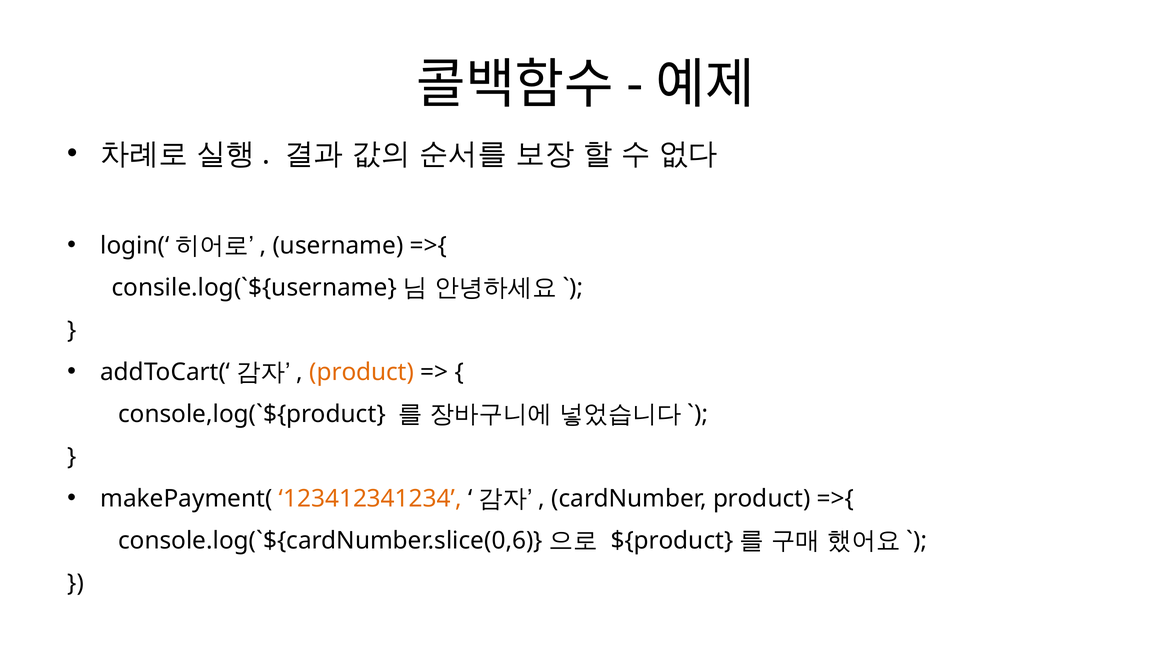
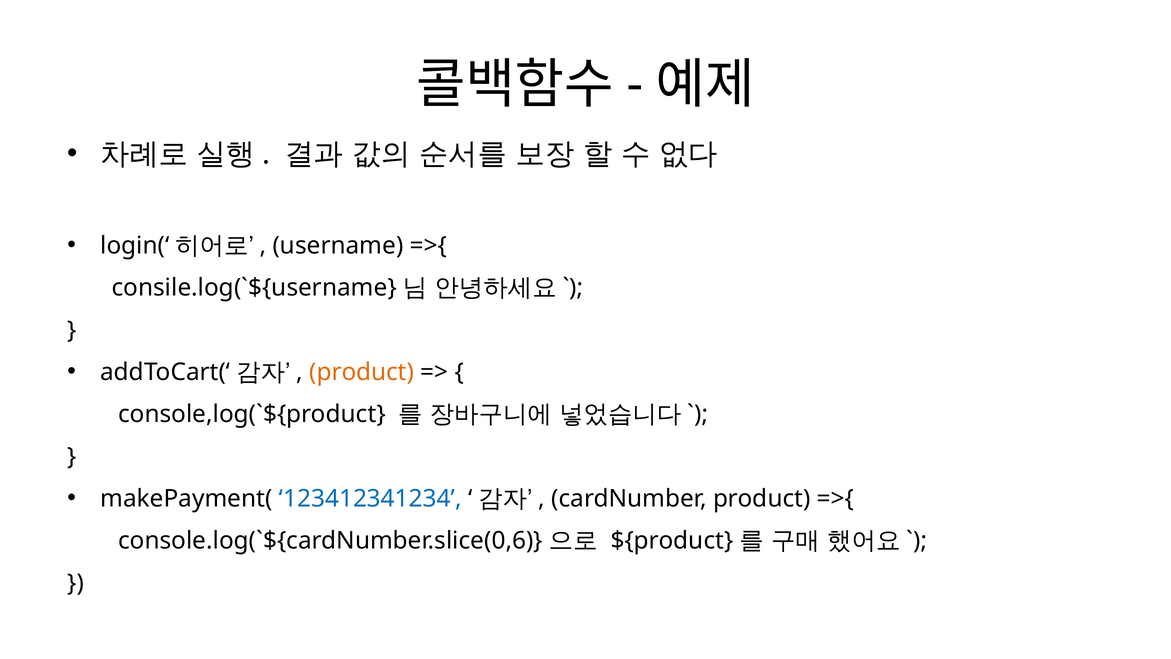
123412341234 colour: orange -> blue
